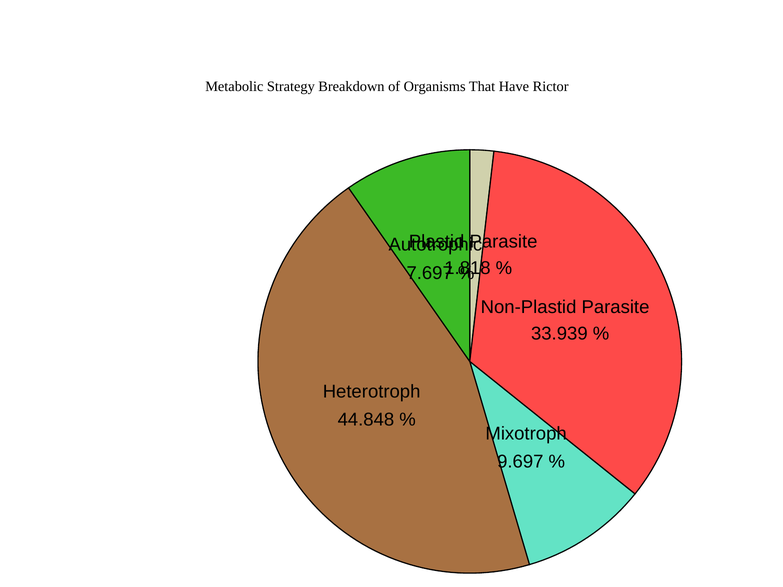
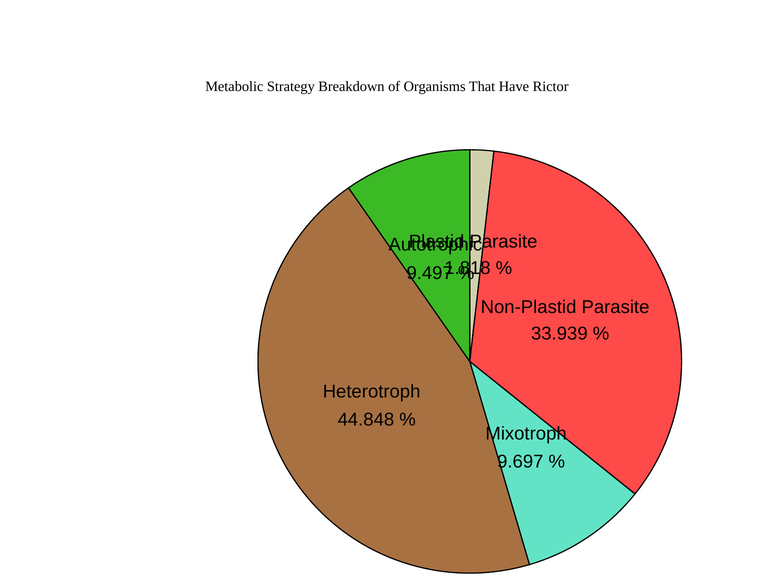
7.697: 7.697 -> 9.497
